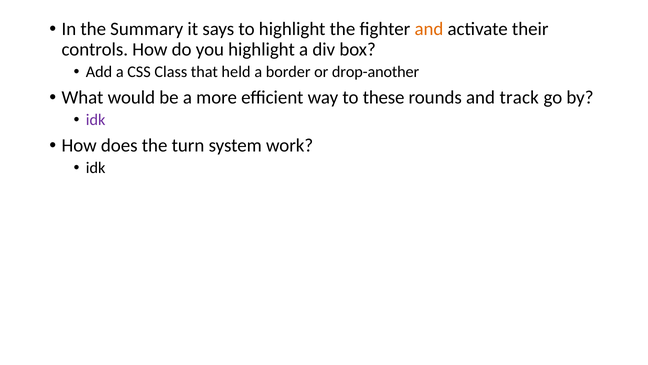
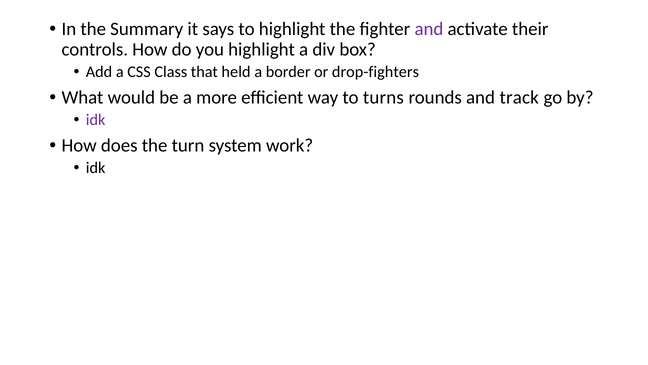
and at (429, 29) colour: orange -> purple
drop-another: drop-another -> drop-fighters
these: these -> turns
